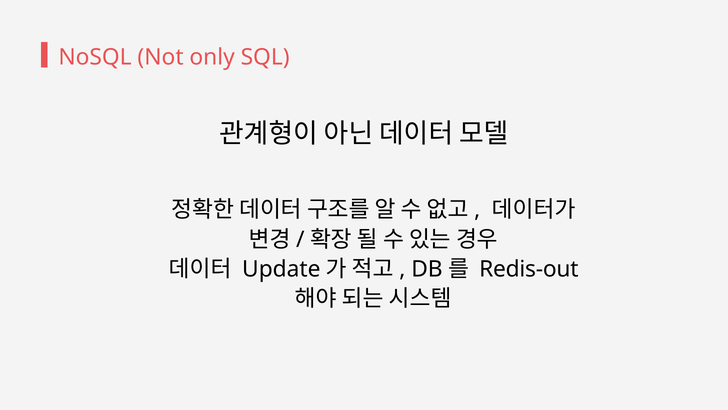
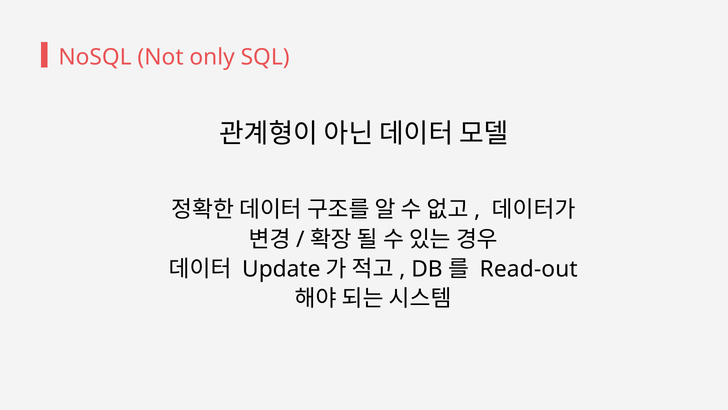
Redis-out: Redis-out -> Read-out
